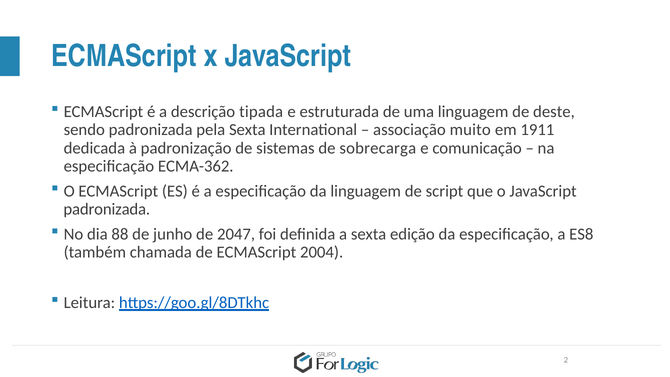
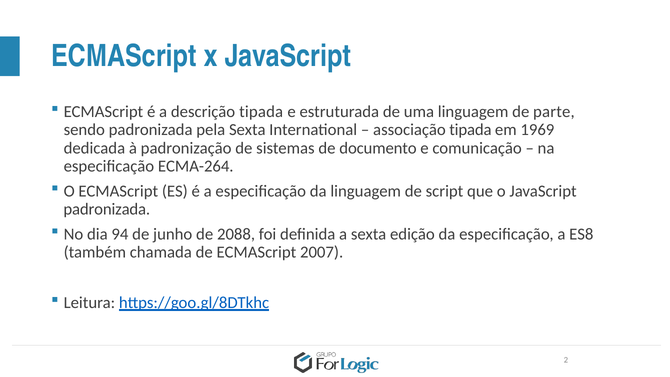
deste: deste -> parte
associação muito: muito -> tipada
1911: 1911 -> 1969
sobrecarga: sobrecarga -> documento
ECMA-362: ECMA-362 -> ECMA-264
88: 88 -> 94
2047: 2047 -> 2088
2004: 2004 -> 2007
